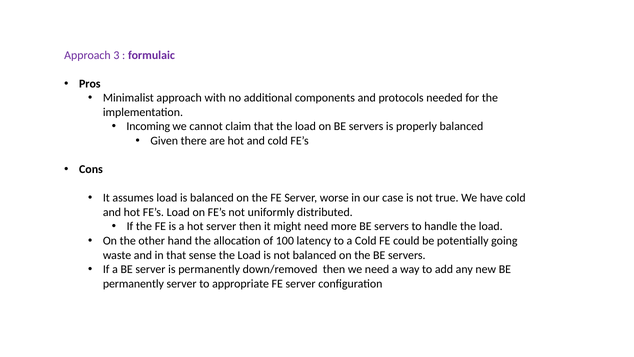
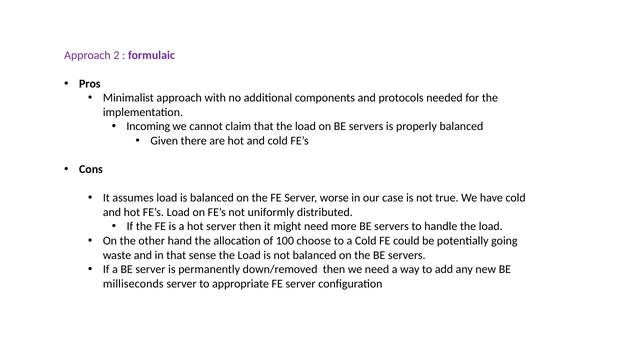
3: 3 -> 2
latency: latency -> choose
permanently at (133, 283): permanently -> milliseconds
